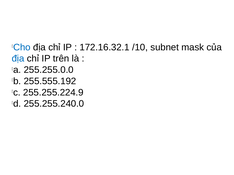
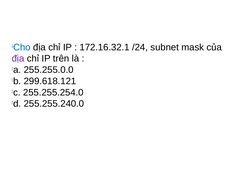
/10: /10 -> /24
địa at (18, 59) colour: blue -> purple
255.555.192: 255.555.192 -> 299.618.121
255.255.224.9: 255.255.224.9 -> 255.255.254.0
